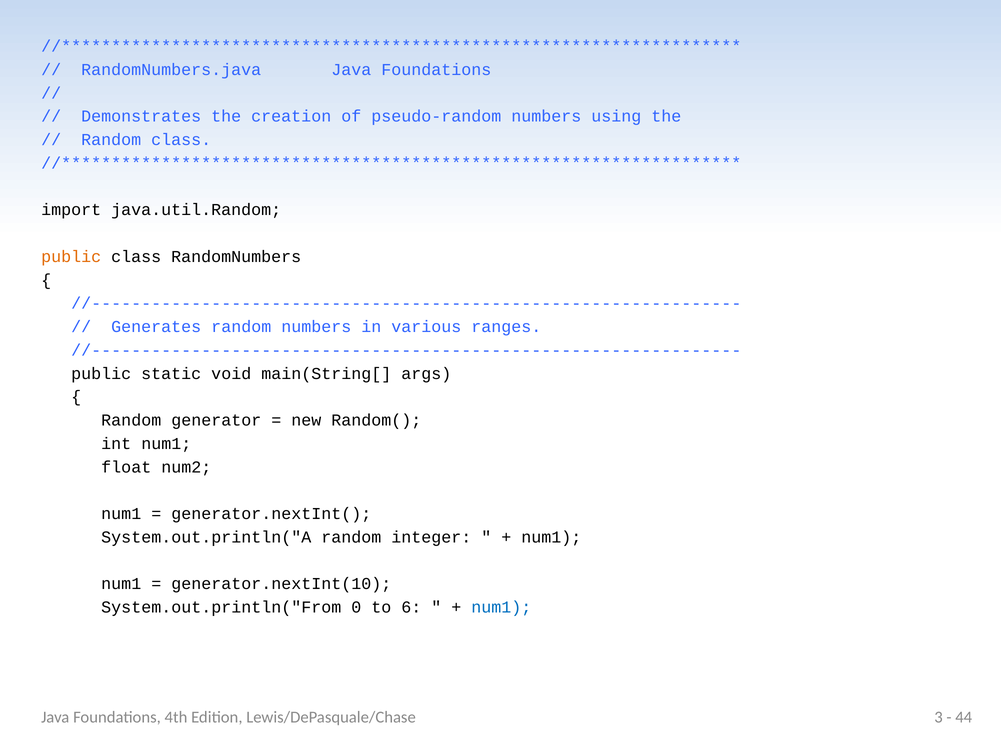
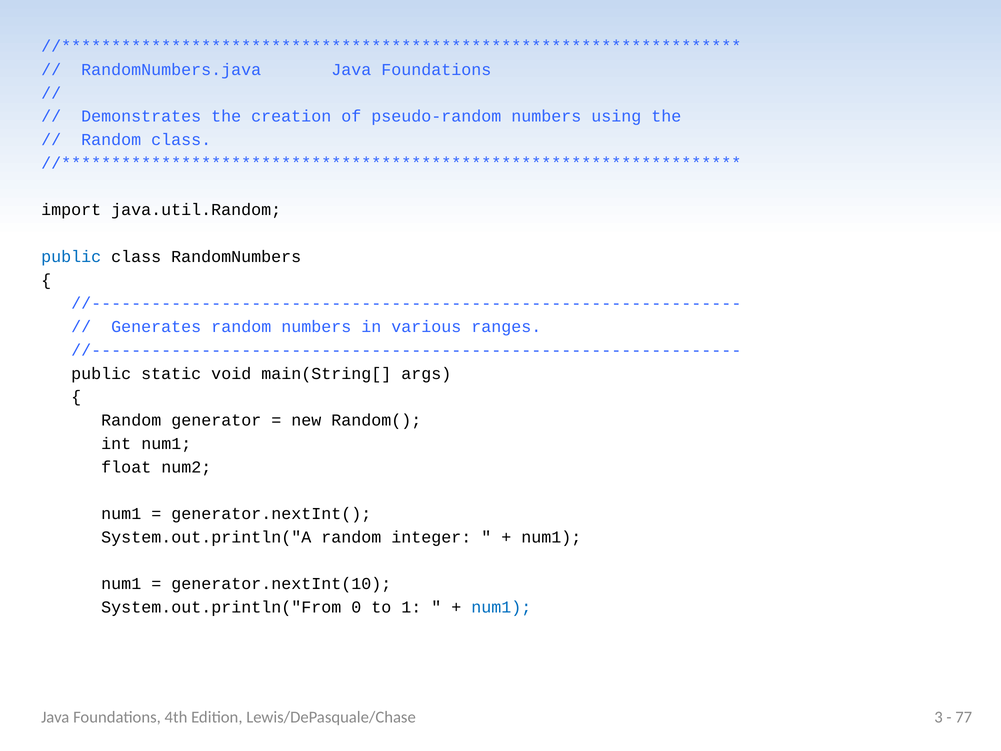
public at (71, 257) colour: orange -> blue
6: 6 -> 1
44: 44 -> 77
